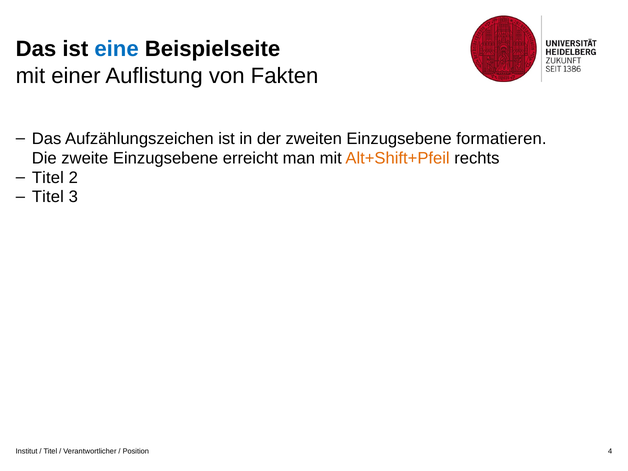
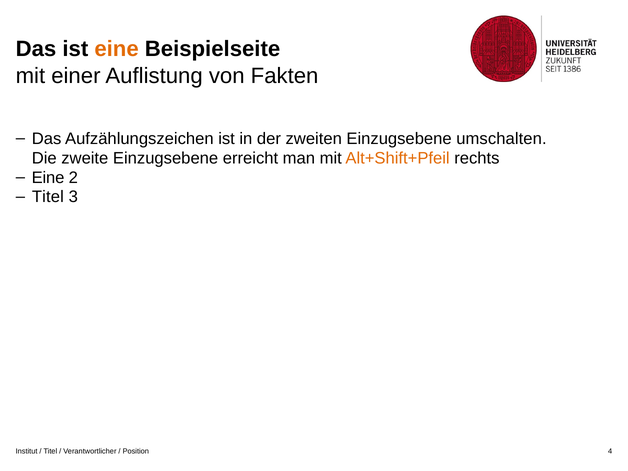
eine at (117, 49) colour: blue -> orange
formatieren: formatieren -> umschalten
Titel at (48, 178): Titel -> Eine
